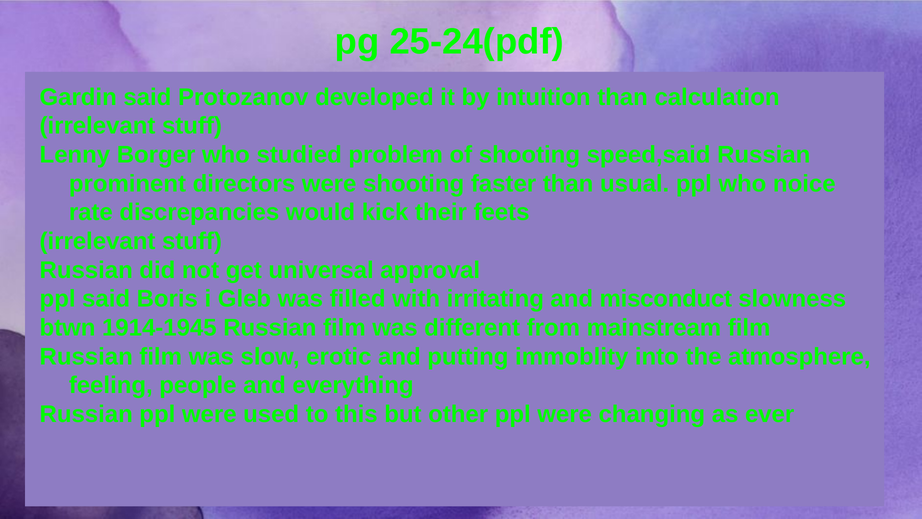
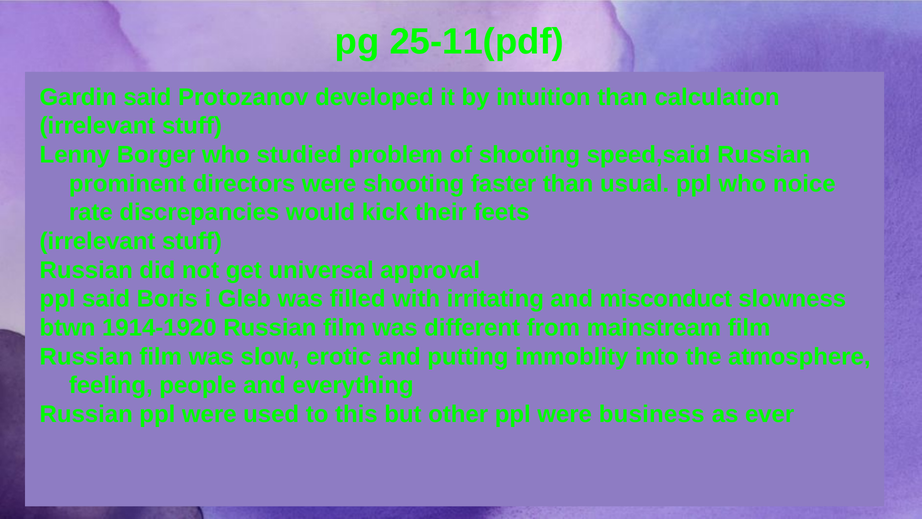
25-24(pdf: 25-24(pdf -> 25-11(pdf
1914-1945: 1914-1945 -> 1914-1920
changing: changing -> business
